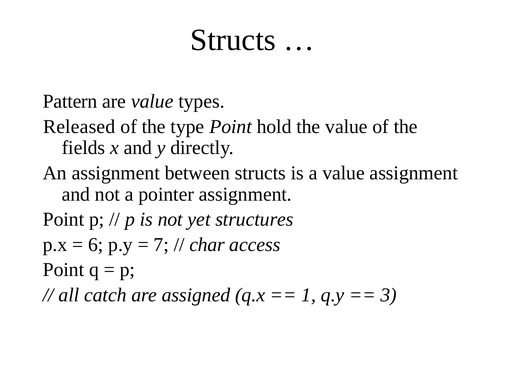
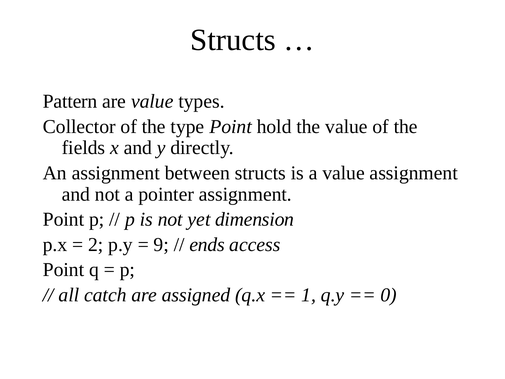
Released: Released -> Collector
structures: structures -> dimension
6: 6 -> 2
7: 7 -> 9
char: char -> ends
3: 3 -> 0
